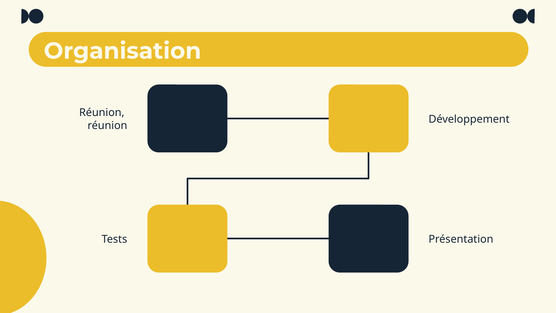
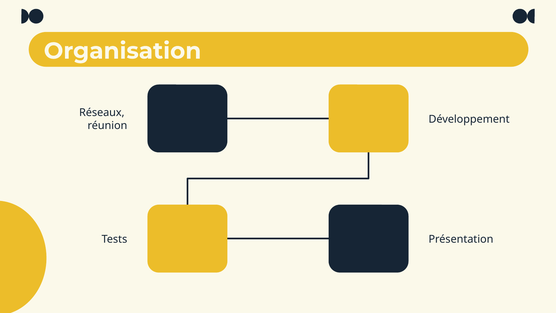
Réunion at (102, 113): Réunion -> Réseaux
